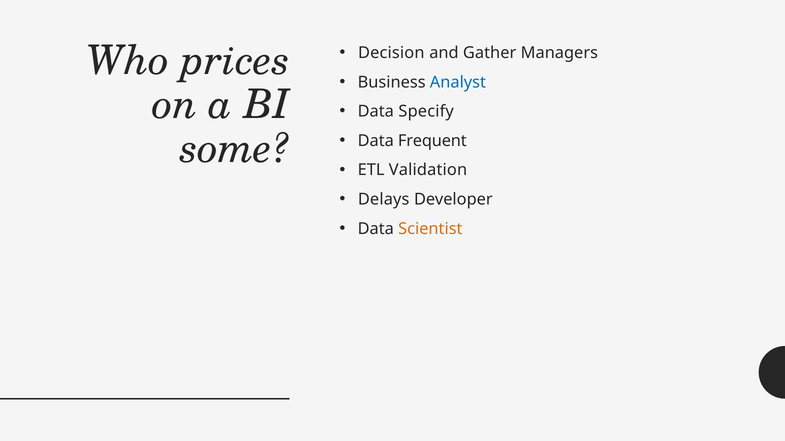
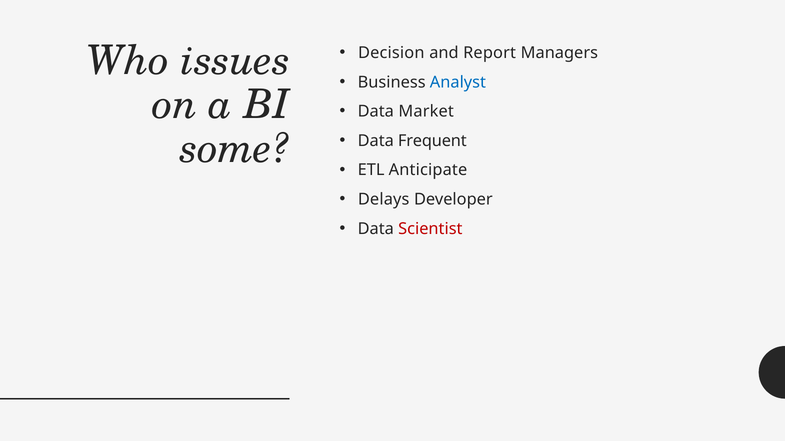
Gather: Gather -> Report
prices: prices -> issues
Specify: Specify -> Market
Validation: Validation -> Anticipate
Scientist colour: orange -> red
